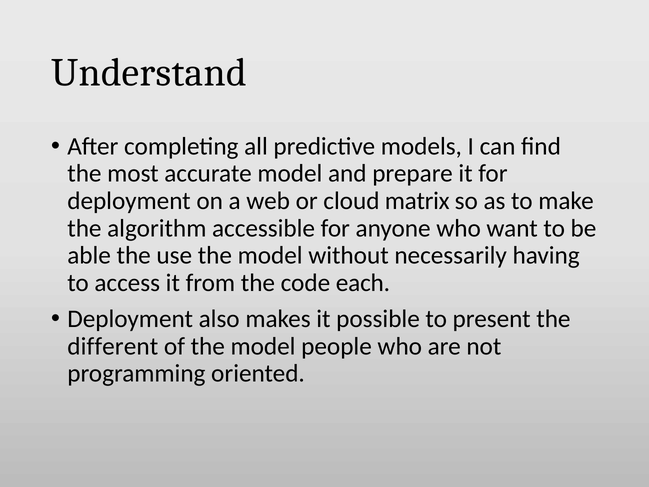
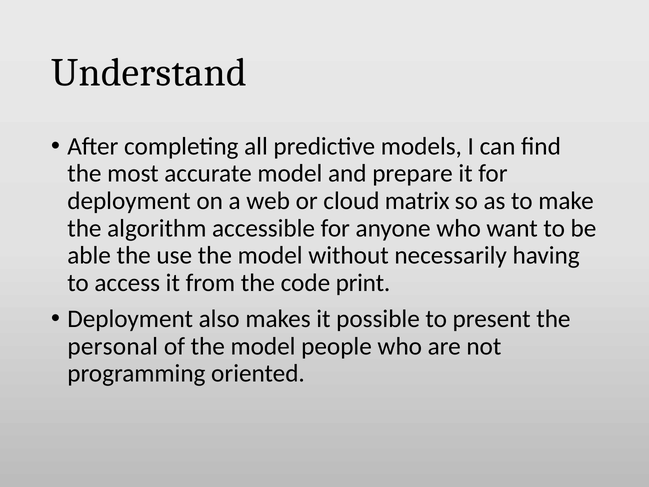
each: each -> print
different: different -> personal
